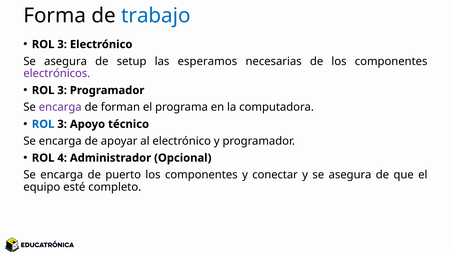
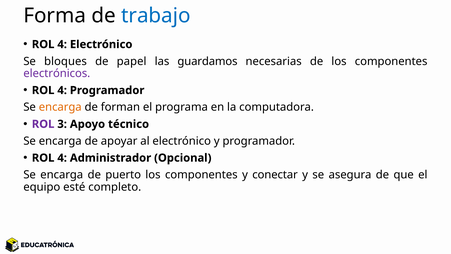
3 at (62, 44): 3 -> 4
asegura at (66, 61): asegura -> bloques
setup: setup -> papel
esperamos: esperamos -> guardamos
3 at (62, 90): 3 -> 4
encarga at (60, 107) colour: purple -> orange
ROL at (43, 124) colour: blue -> purple
